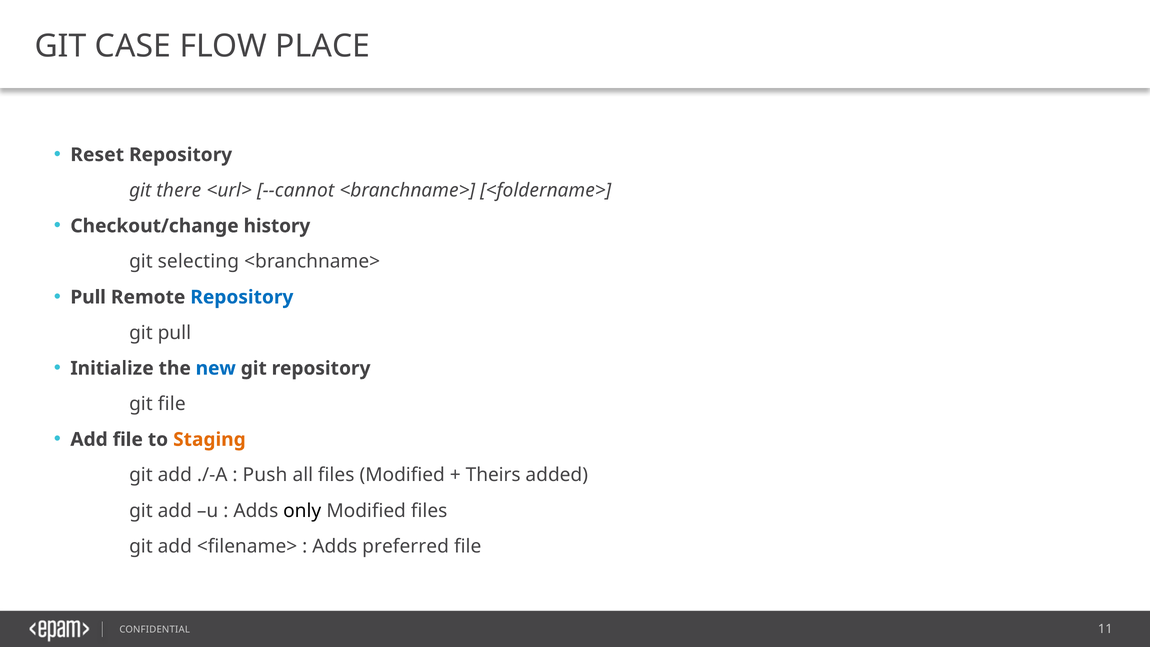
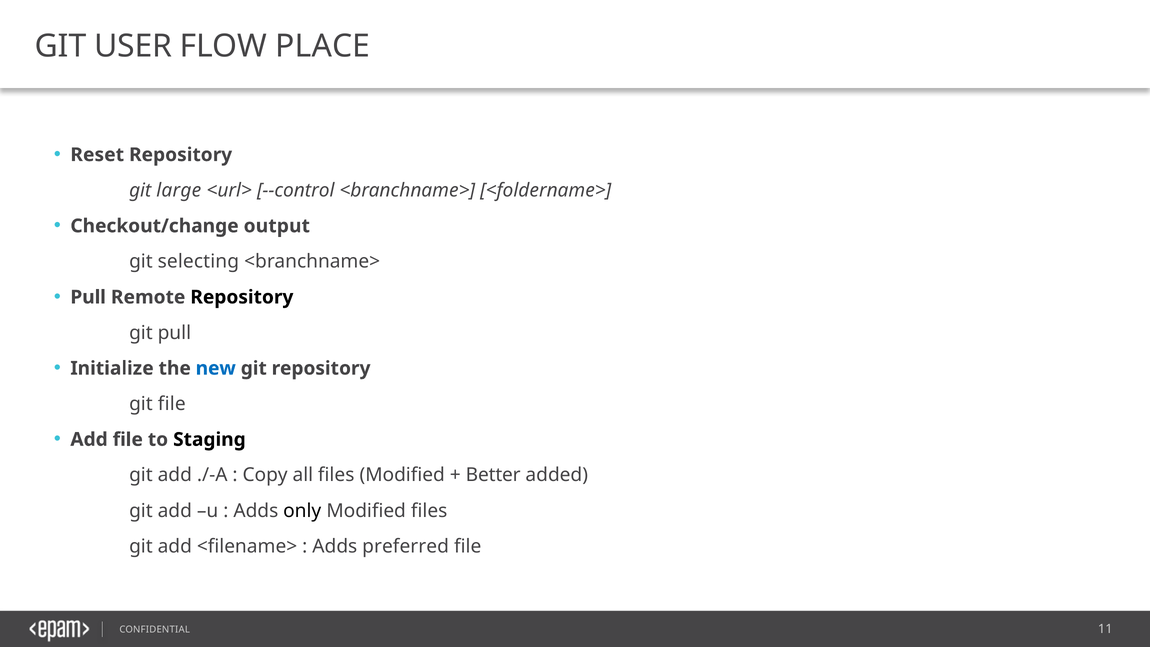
CASE: CASE -> USER
there: there -> large
--cannot: --cannot -> --control
history: history -> output
Repository at (242, 297) colour: blue -> black
Staging colour: orange -> black
Push: Push -> Copy
Theirs: Theirs -> Better
